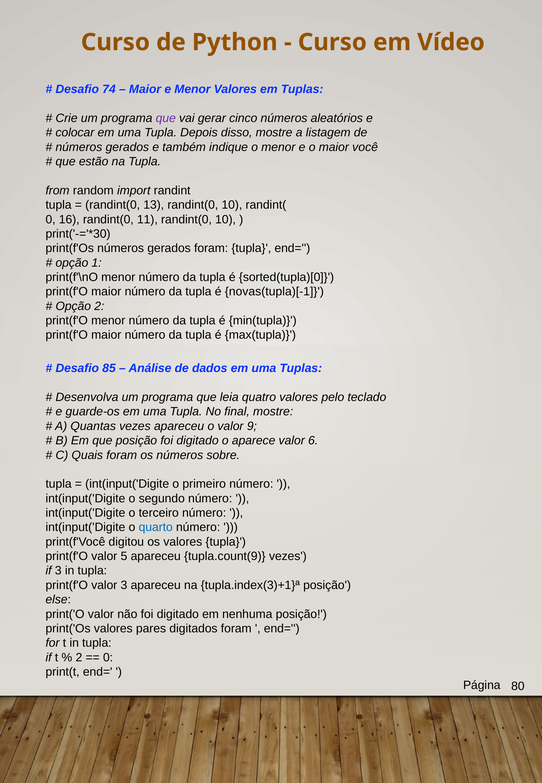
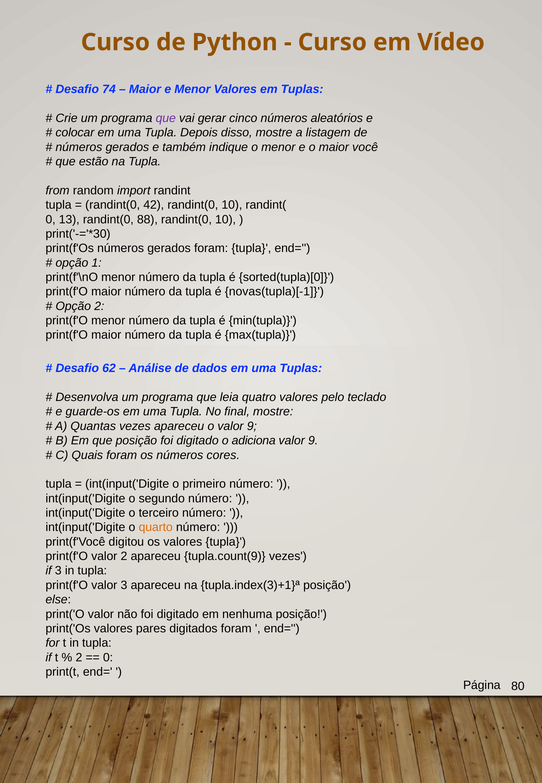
13: 13 -> 42
16: 16 -> 13
11: 11 -> 88
85: 85 -> 62
aparece: aparece -> adiciona
6 at (313, 441): 6 -> 9
sobre: sobre -> cores
quarto colour: blue -> orange
valor 5: 5 -> 2
